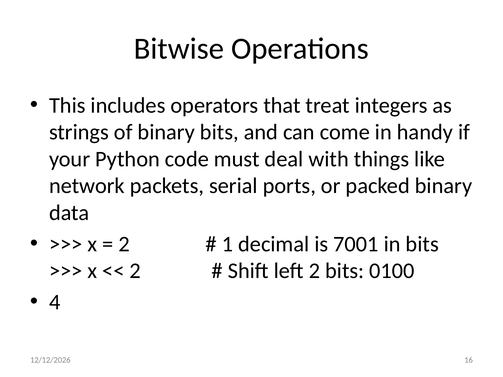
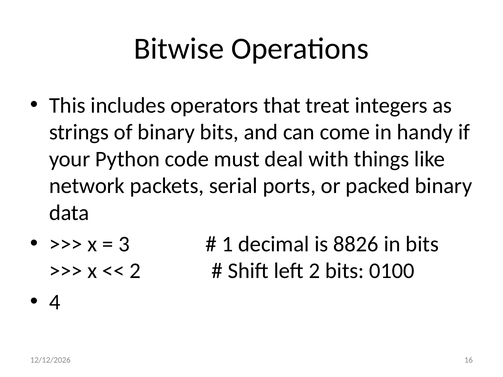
2 at (124, 244): 2 -> 3
7001: 7001 -> 8826
